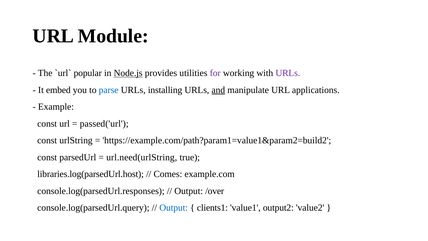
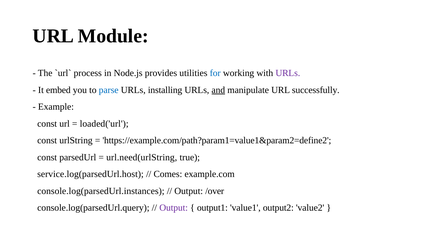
popular: popular -> process
Node.js underline: present -> none
for colour: purple -> blue
applications: applications -> successfully
passed('url: passed('url -> loaded('url
https://example.com/path?param1=value1&param2=build2: https://example.com/path?param1=value1&param2=build2 -> https://example.com/path?param1=value1&param2=define2
libraries.log(parsedUrl.host: libraries.log(parsedUrl.host -> service.log(parsedUrl.host
console.log(parsedUrl.responses: console.log(parsedUrl.responses -> console.log(parsedUrl.instances
Output at (174, 208) colour: blue -> purple
clients1: clients1 -> output1
